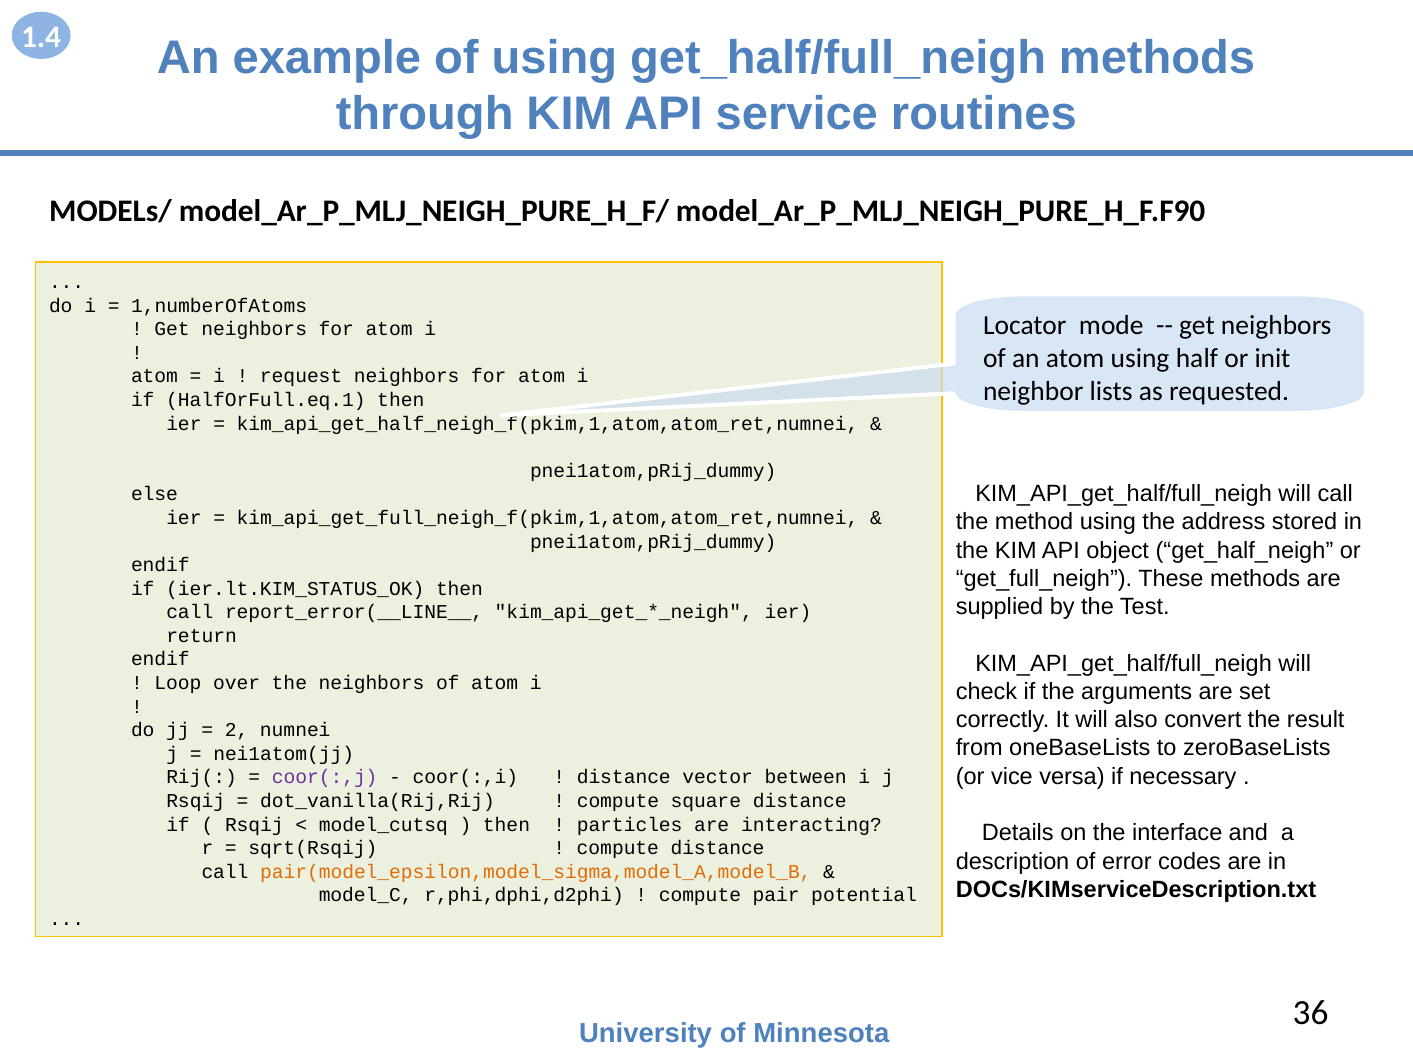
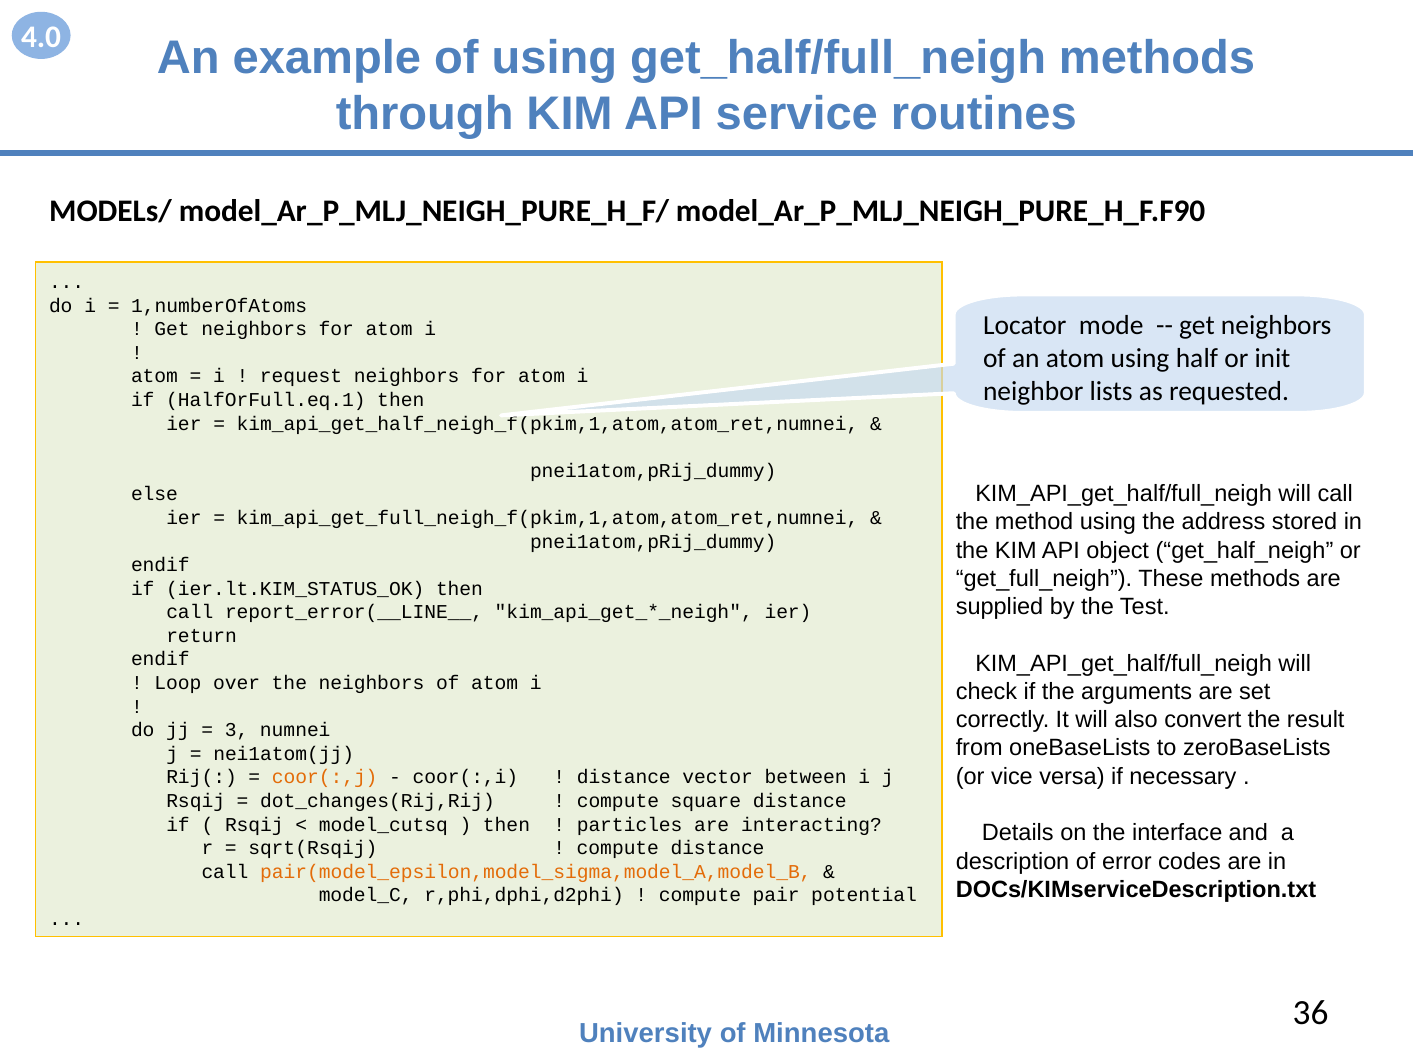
1.4: 1.4 -> 4.0
2: 2 -> 3
coor(:,j colour: purple -> orange
dot_vanilla(Rij,Rij: dot_vanilla(Rij,Rij -> dot_changes(Rij,Rij
